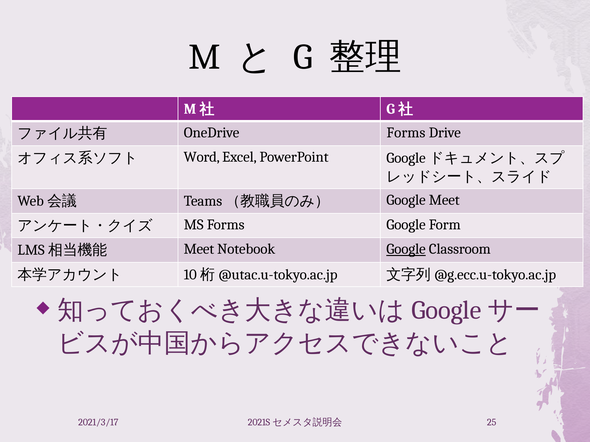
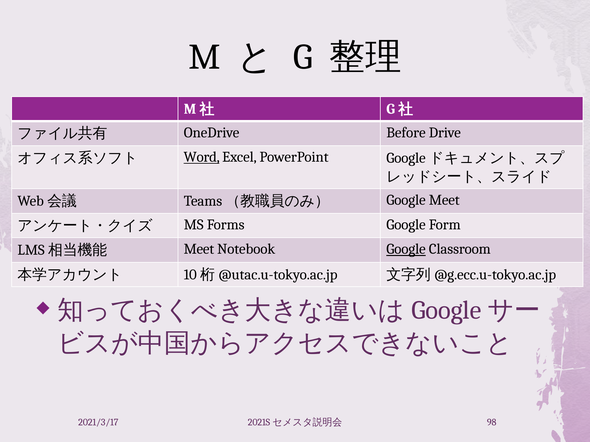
OneDrive Forms: Forms -> Before
Word underline: none -> present
25: 25 -> 98
